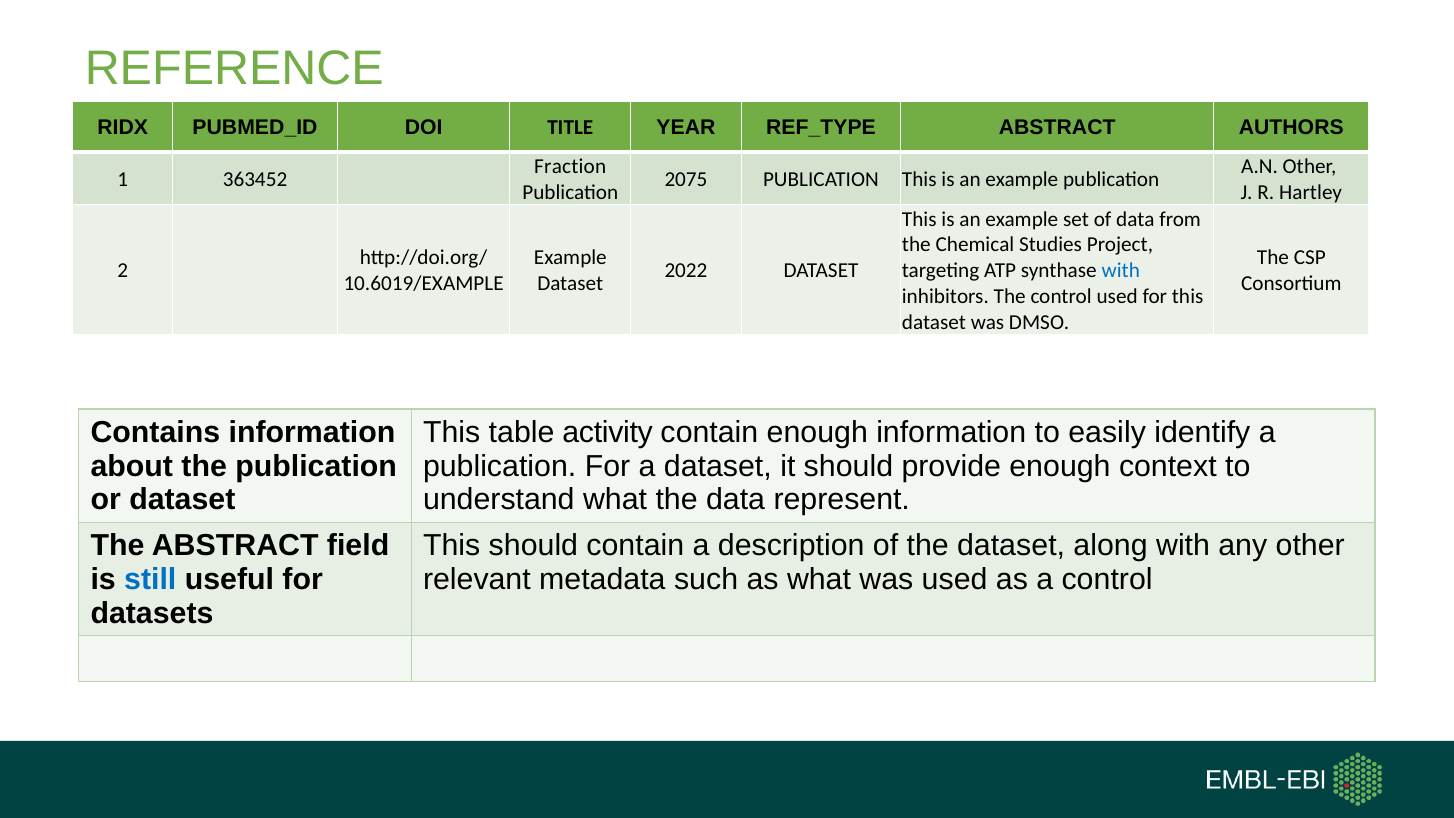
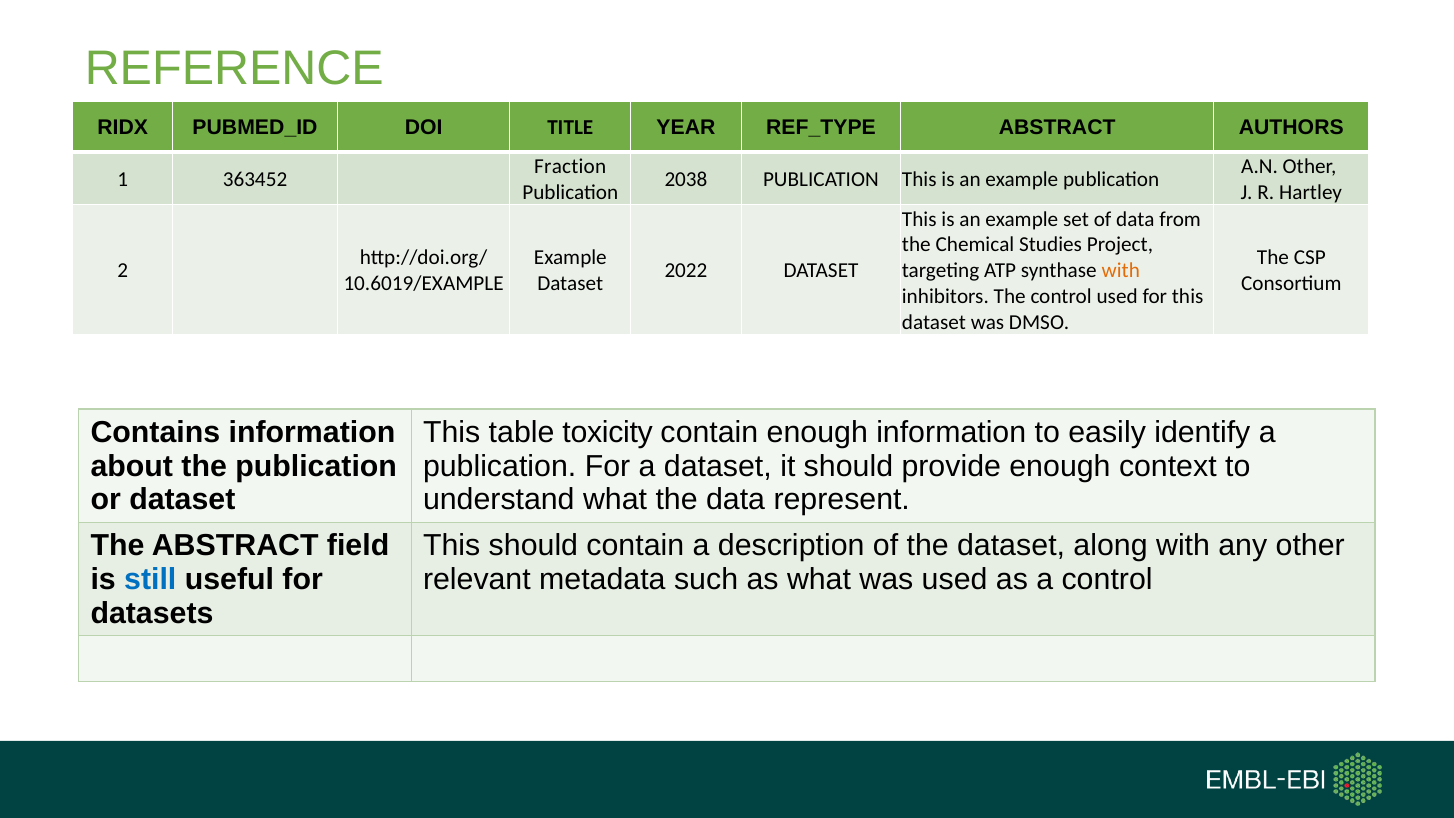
2075: 2075 -> 2038
with at (1121, 271) colour: blue -> orange
activity: activity -> toxicity
